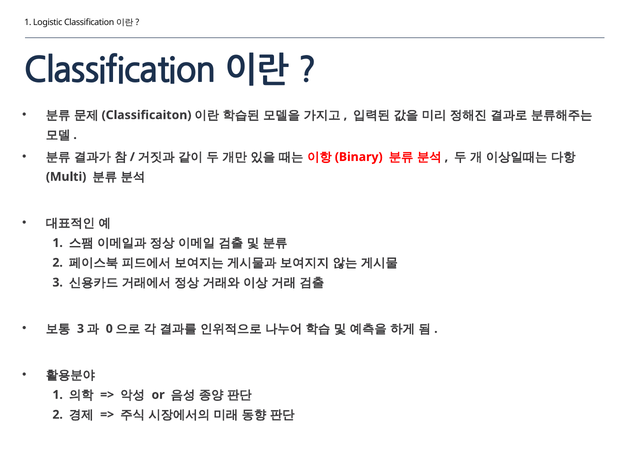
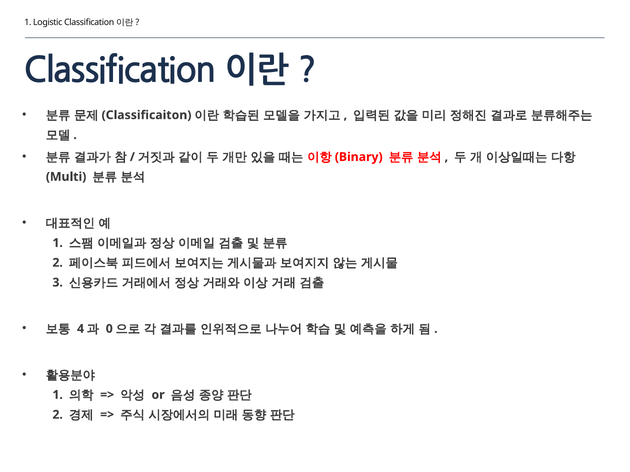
3 at (81, 329): 3 -> 4
